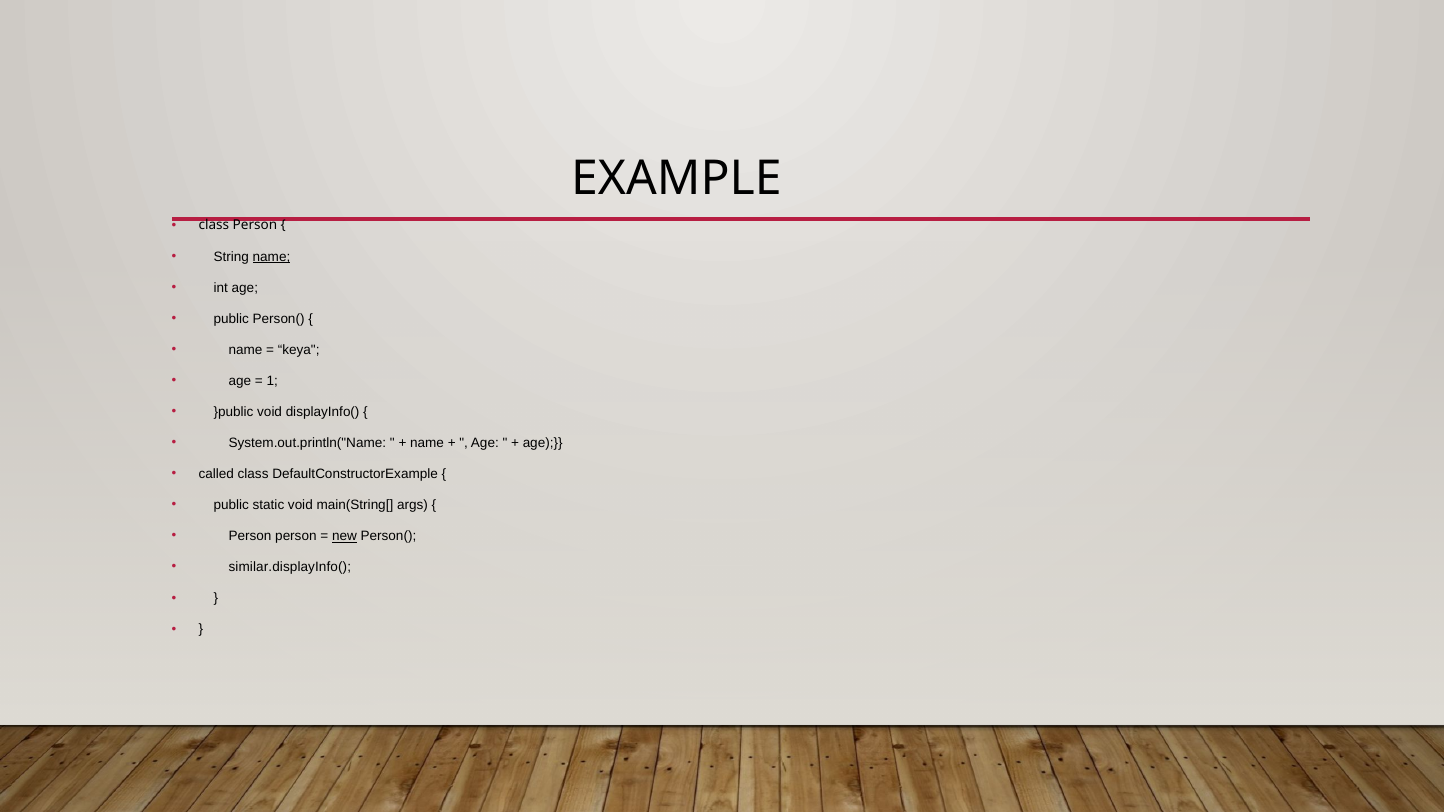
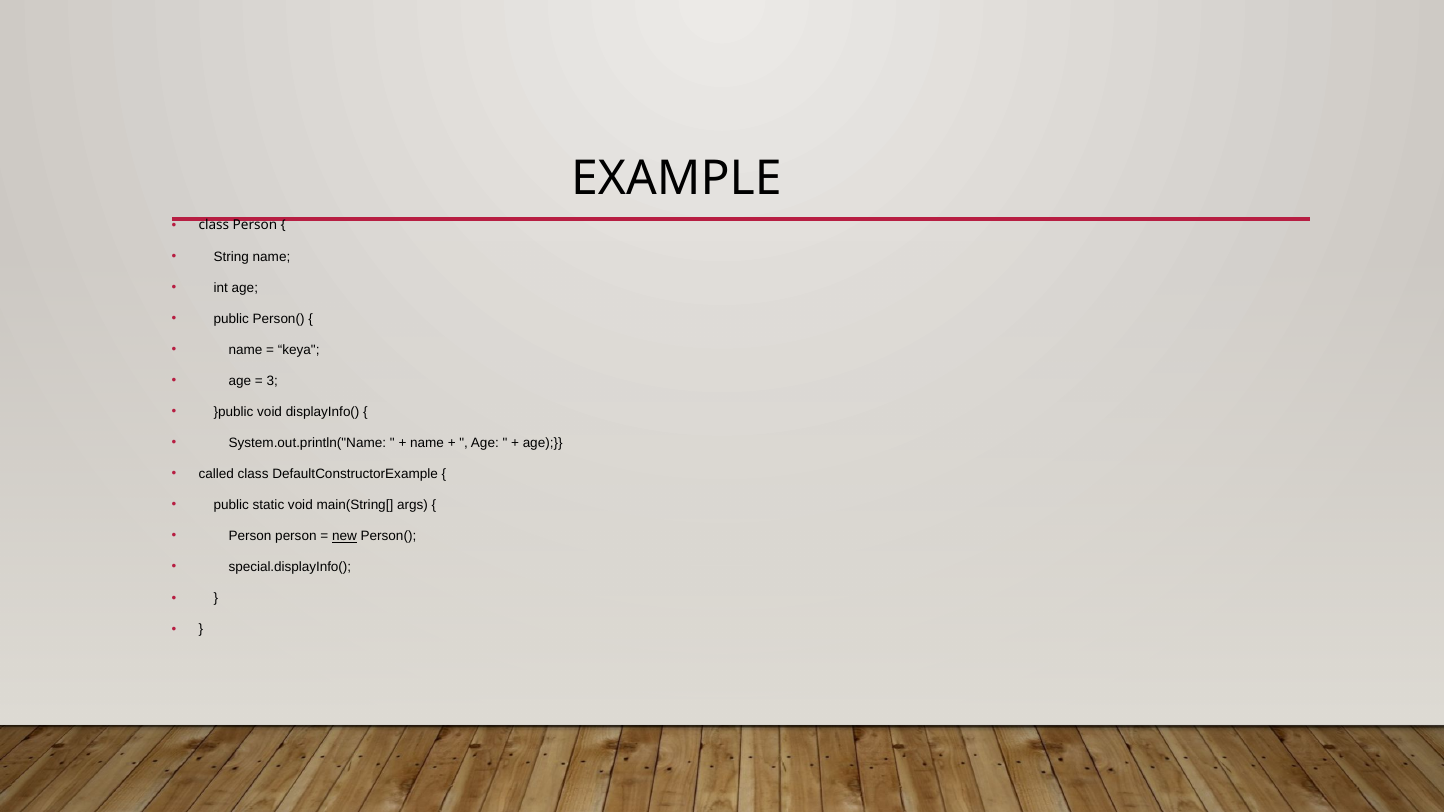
name at (271, 257) underline: present -> none
1: 1 -> 3
similar.displayInfo(: similar.displayInfo( -> special.displayInfo(
